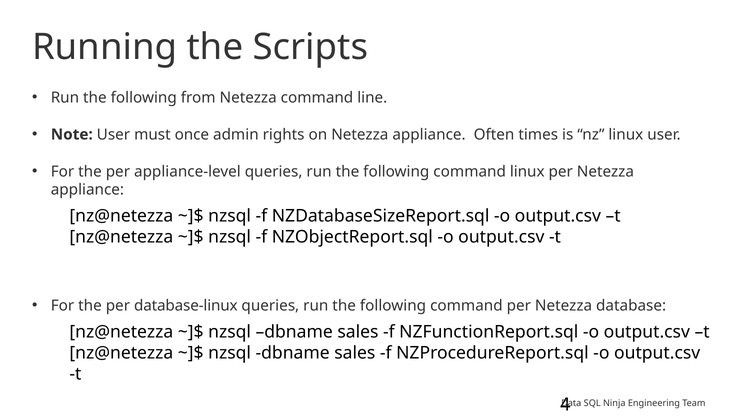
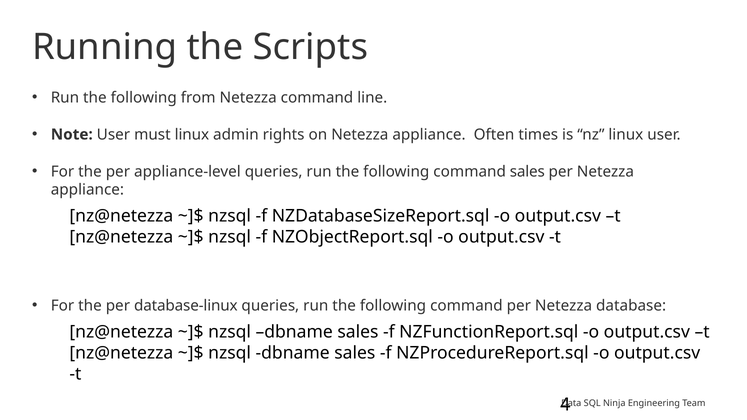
must once: once -> linux
command linux: linux -> sales
